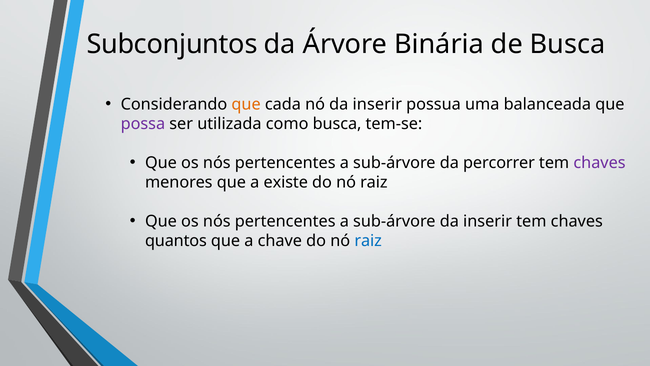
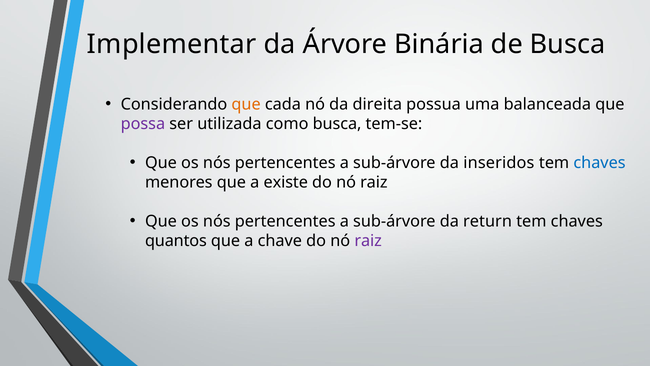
Subconjuntos: Subconjuntos -> Implementar
nó da inserir: inserir -> direita
percorrer: percorrer -> inseridos
chaves at (599, 163) colour: purple -> blue
sub-árvore da inserir: inserir -> return
raiz at (368, 241) colour: blue -> purple
